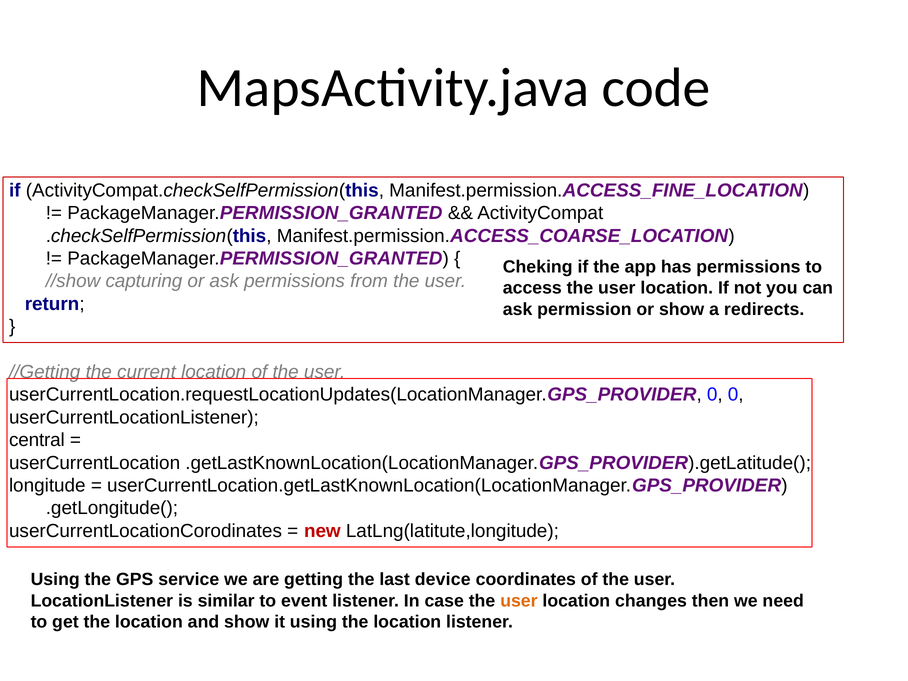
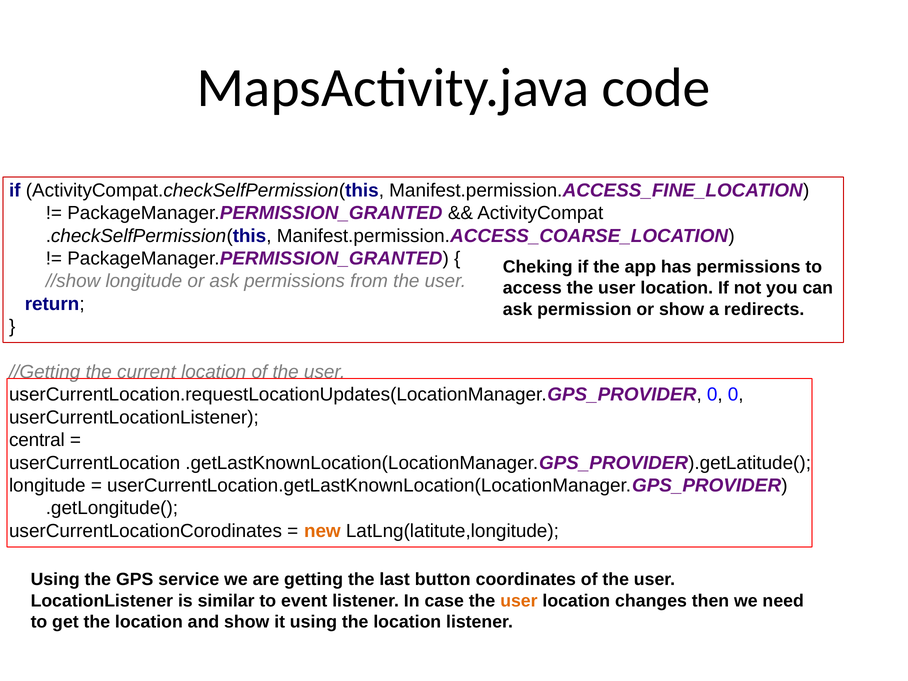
//show capturing: capturing -> longitude
new colour: red -> orange
device: device -> button
